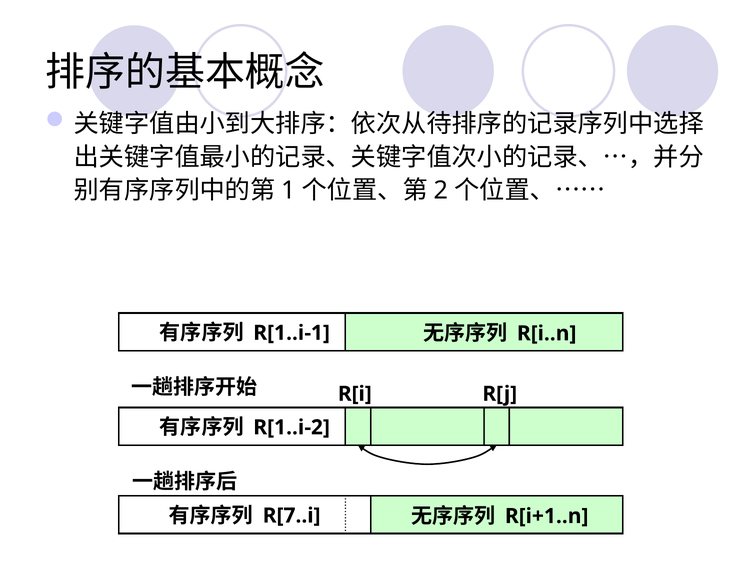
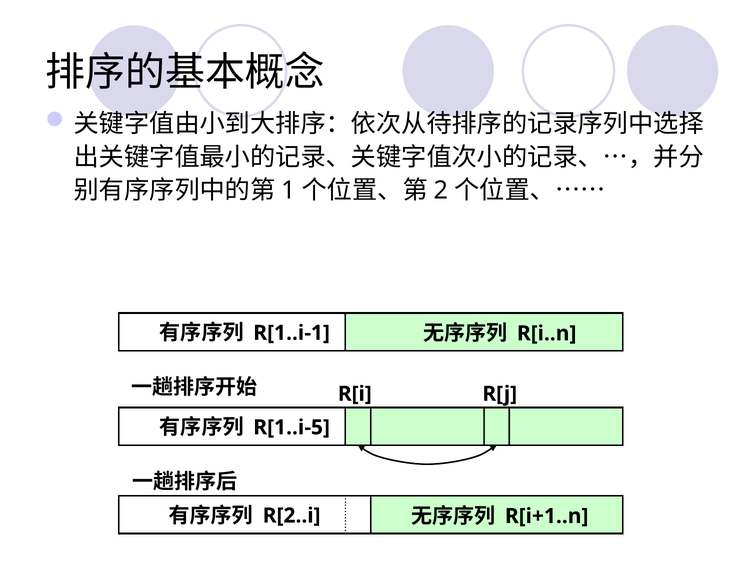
R[1..i-2: R[1..i-2 -> R[1..i-5
R[7..i: R[7..i -> R[2..i
